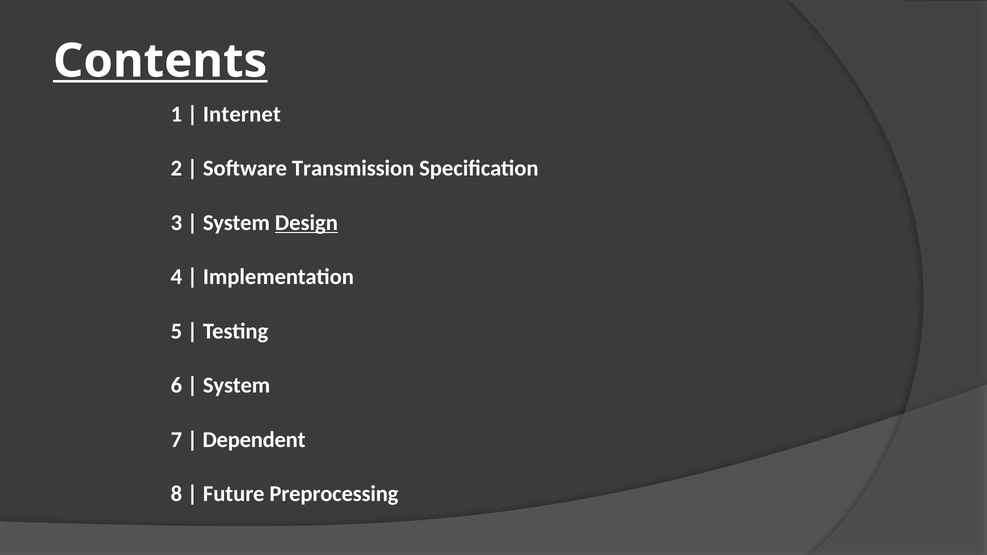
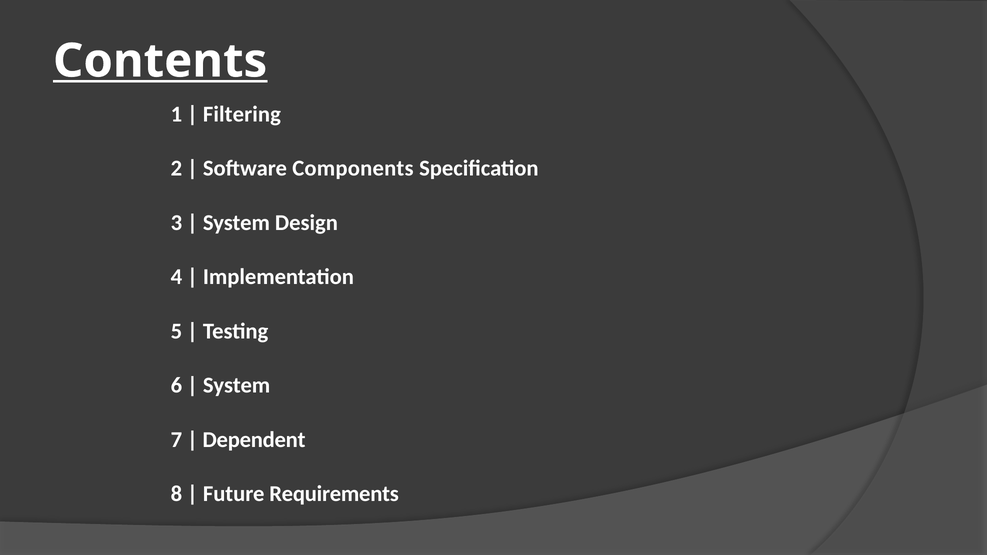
Internet: Internet -> Filtering
Transmission: Transmission -> Components
Design underline: present -> none
Preprocessing: Preprocessing -> Requirements
